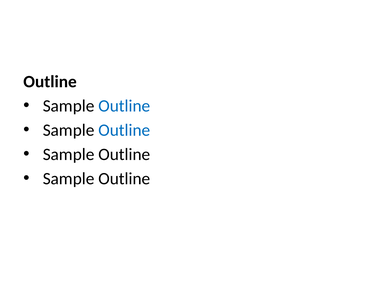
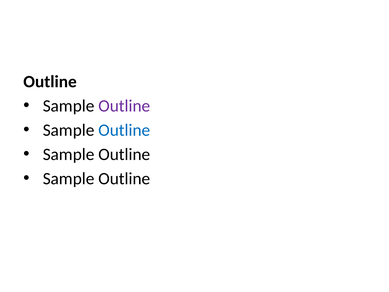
Outline at (124, 106) colour: blue -> purple
